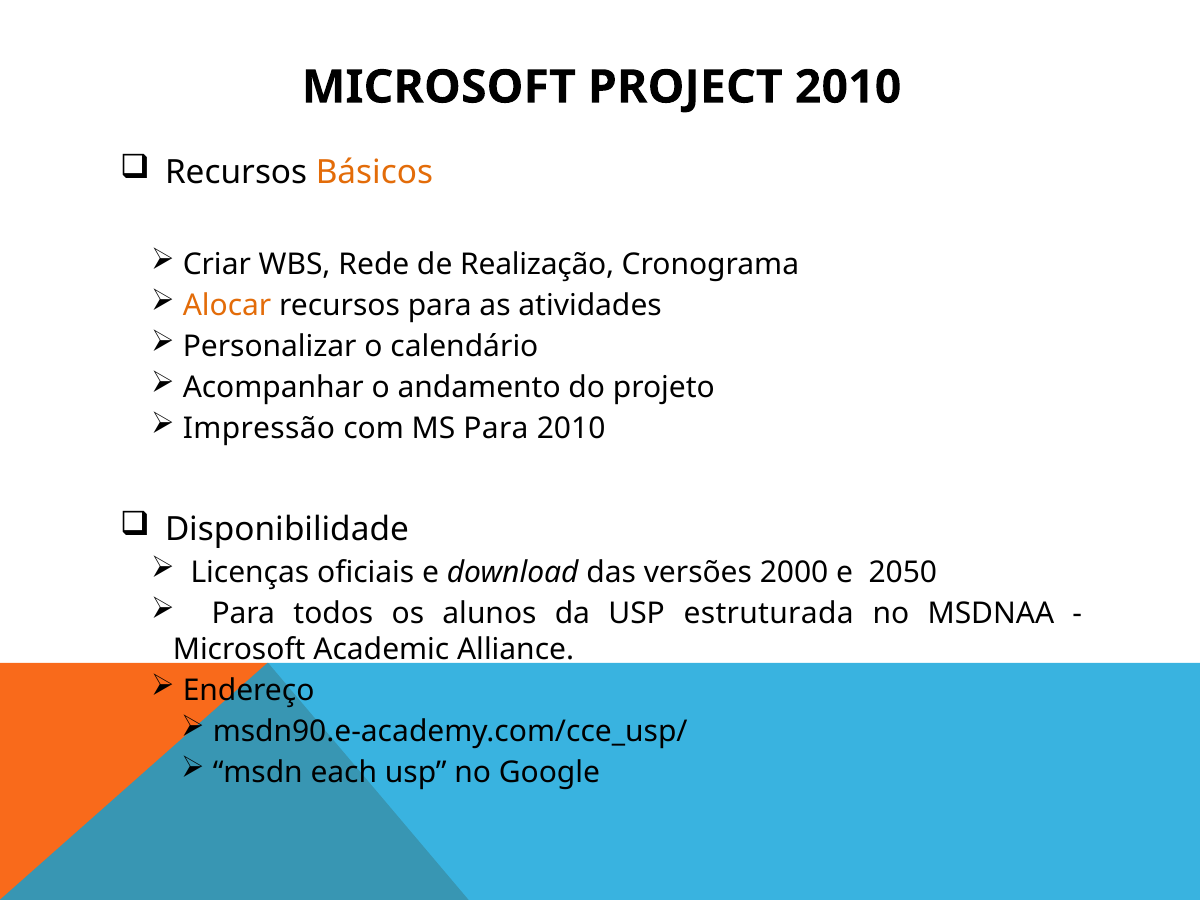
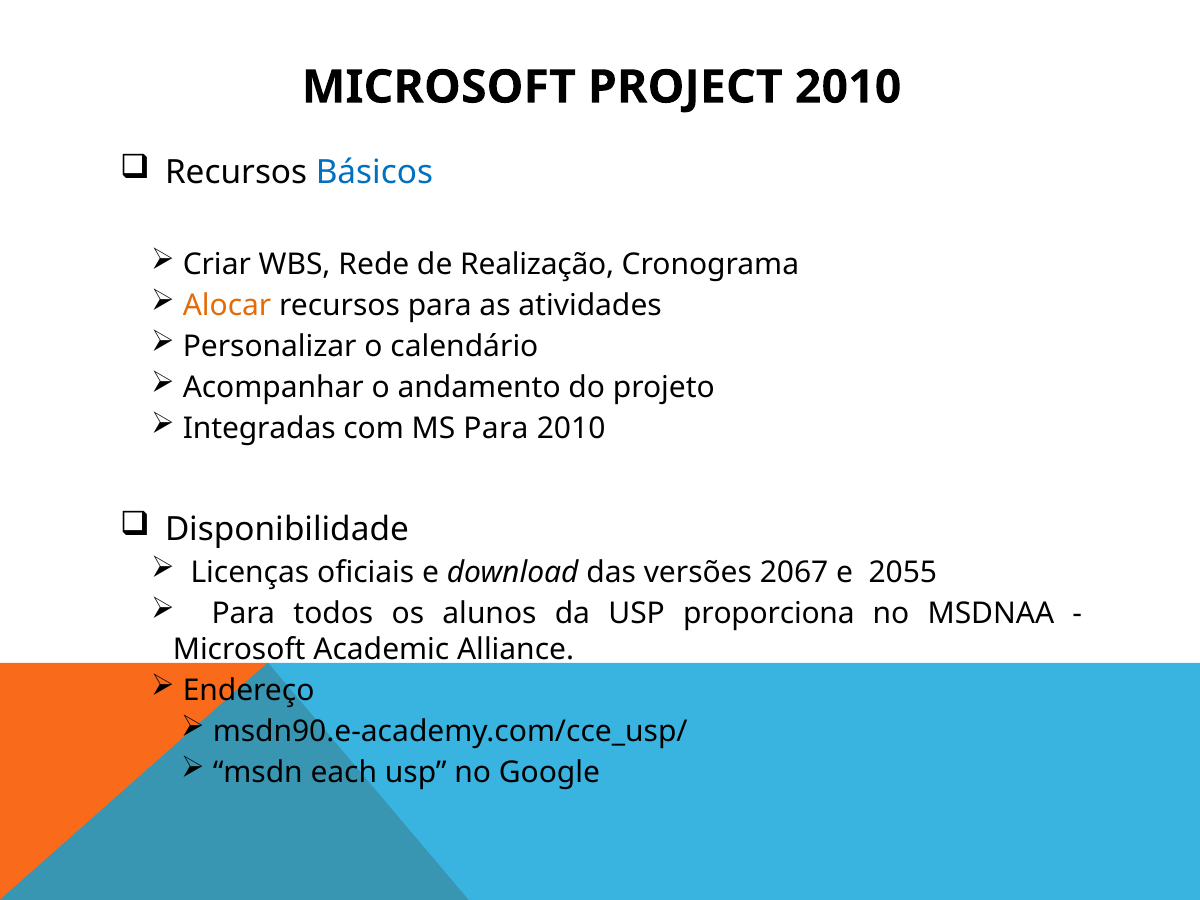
Básicos colour: orange -> blue
Impressão: Impressão -> Integradas
2000: 2000 -> 2067
2050: 2050 -> 2055
estruturada: estruturada -> proporciona
